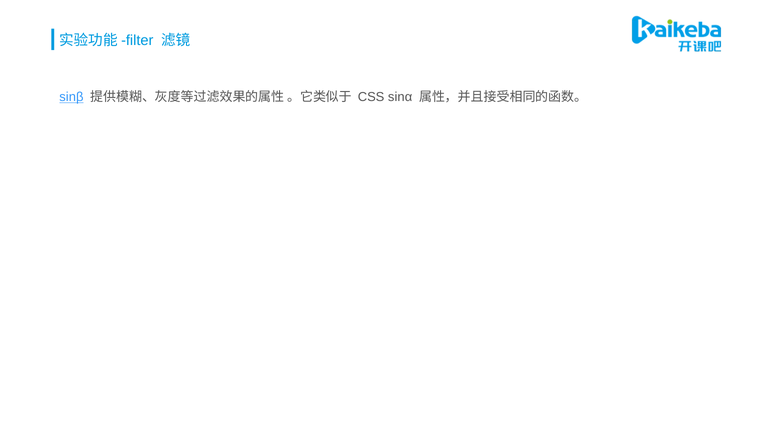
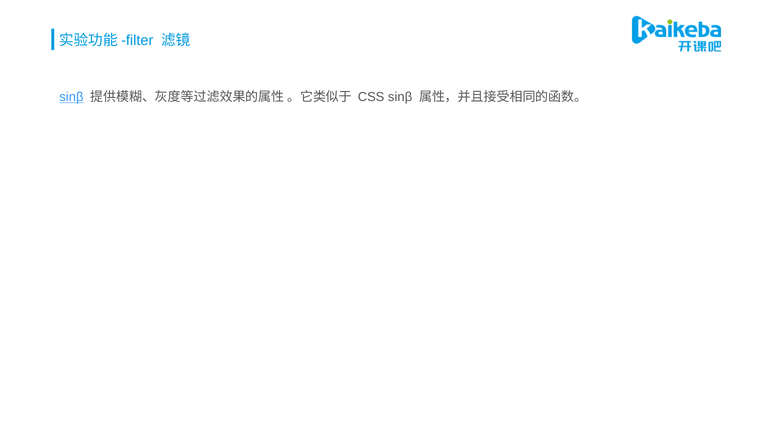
CSS sinα: sinα -> sinβ
